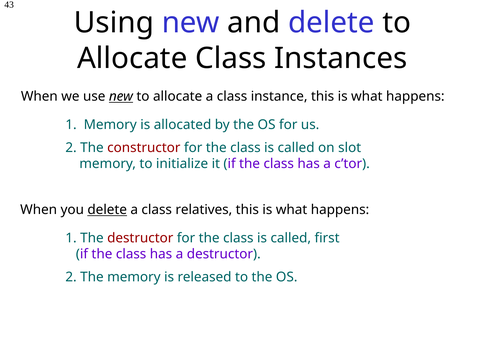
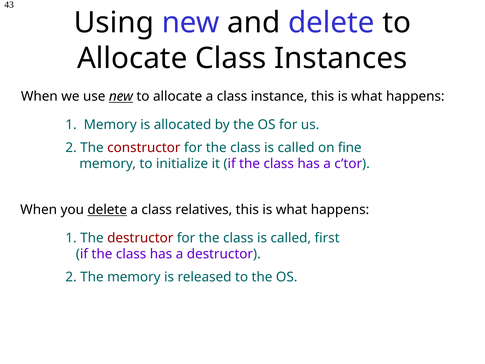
slot: slot -> fine
